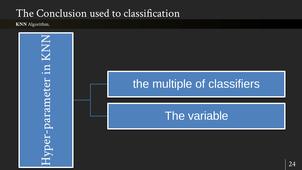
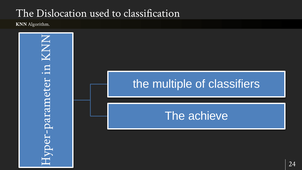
Conclusion: Conclusion -> Dislocation
variable: variable -> achieve
